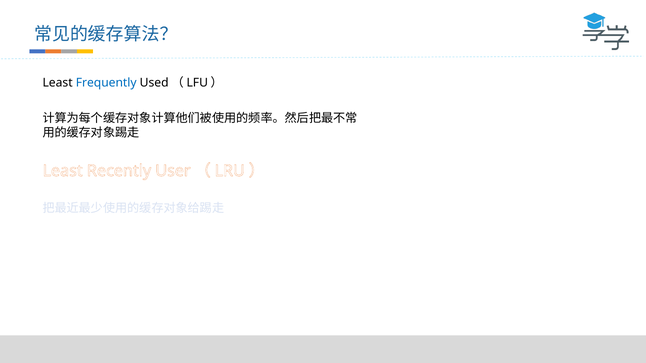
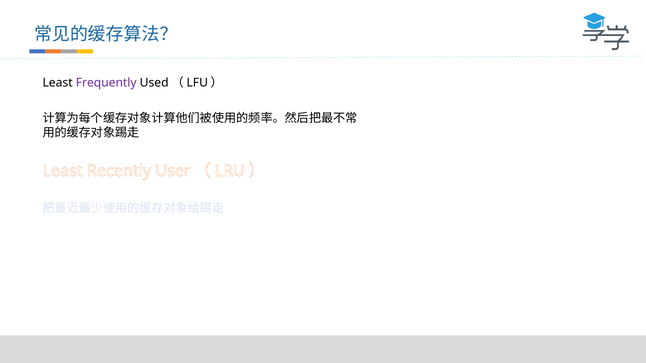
Frequently colour: blue -> purple
